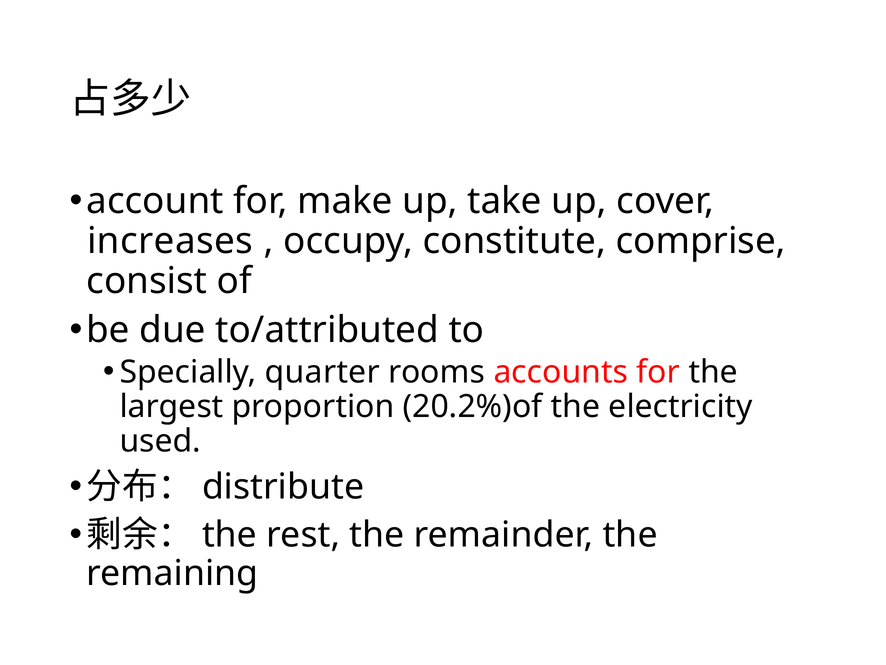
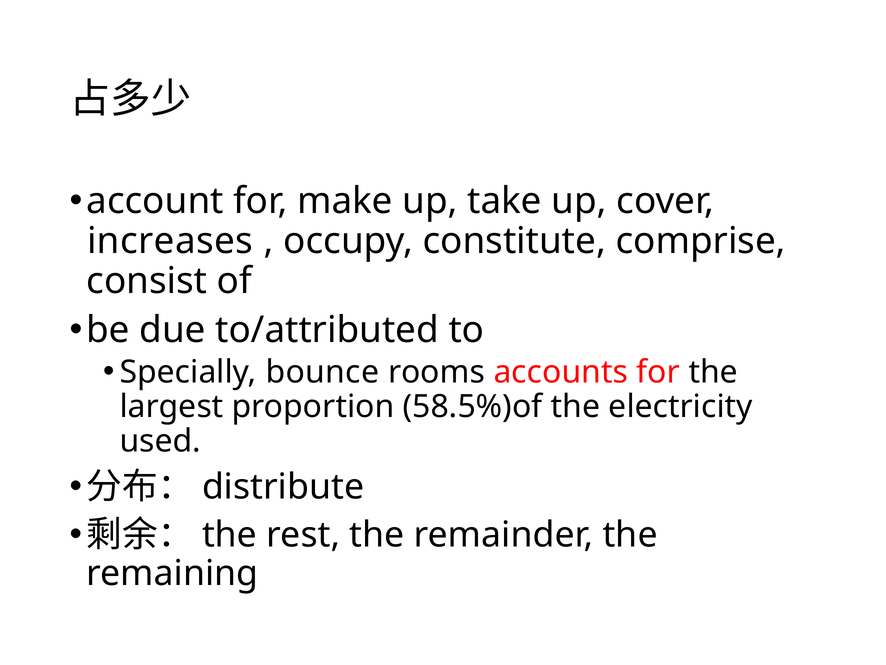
quarter: quarter -> bounce
20.2%)of: 20.2%)of -> 58.5%)of
